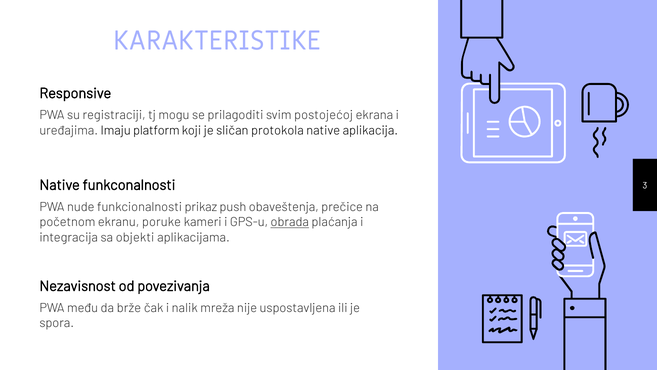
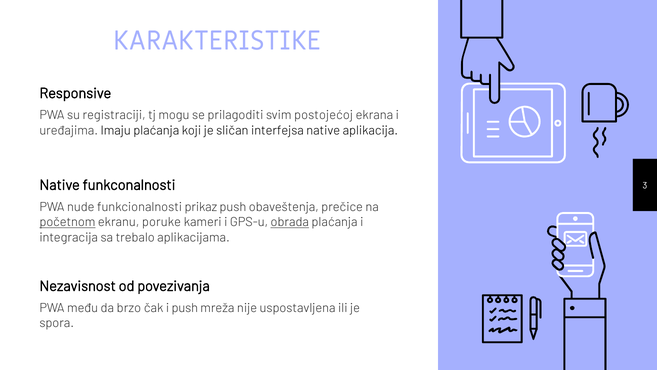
Imaju platform: platform -> plaćanja
protokola: protokola -> interfejsa
početnom underline: none -> present
objekti: objekti -> trebalo
brže: brže -> brzo
i nalik: nalik -> push
